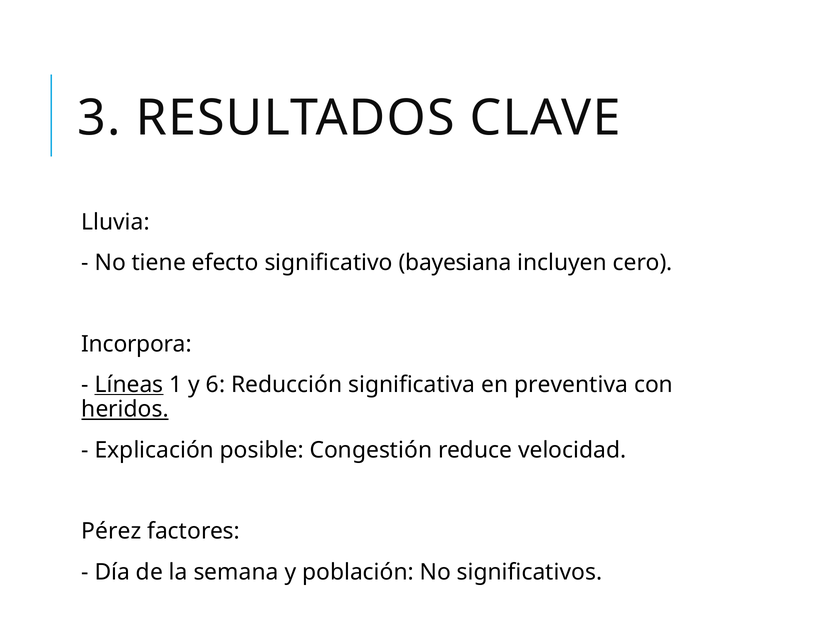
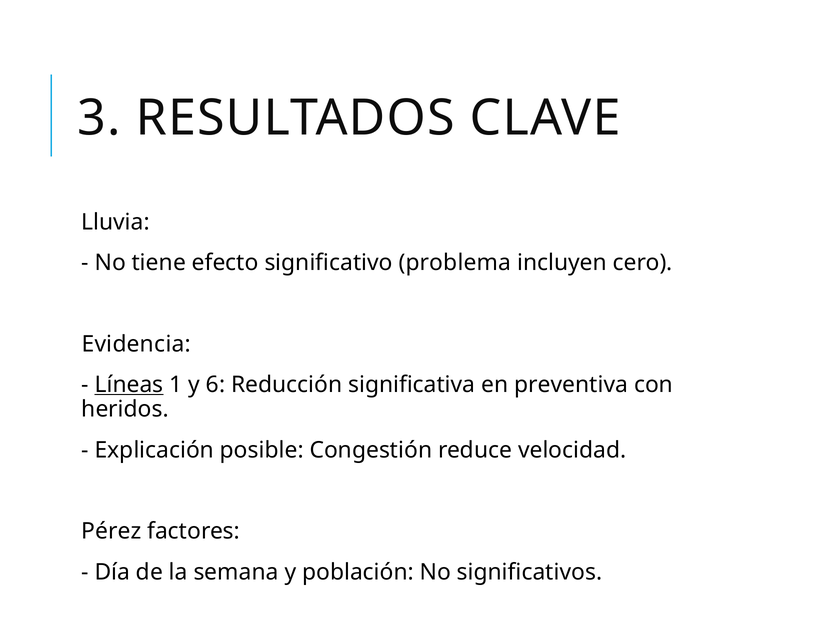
bayesiana: bayesiana -> problema
Incorpora: Incorpora -> Evidencia
heridos underline: present -> none
